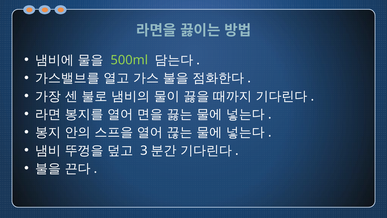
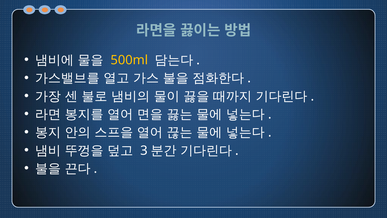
500ml colour: light green -> yellow
